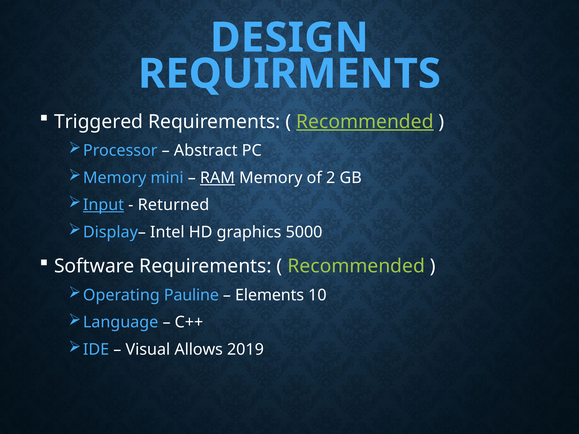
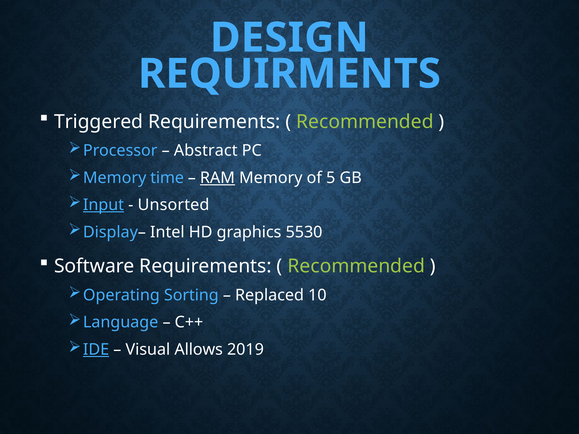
Recommended at (365, 122) underline: present -> none
mini: mini -> time
2: 2 -> 5
Returned: Returned -> Unsorted
5000: 5000 -> 5530
Pauline: Pauline -> Sorting
Elements: Elements -> Replaced
IDE underline: none -> present
